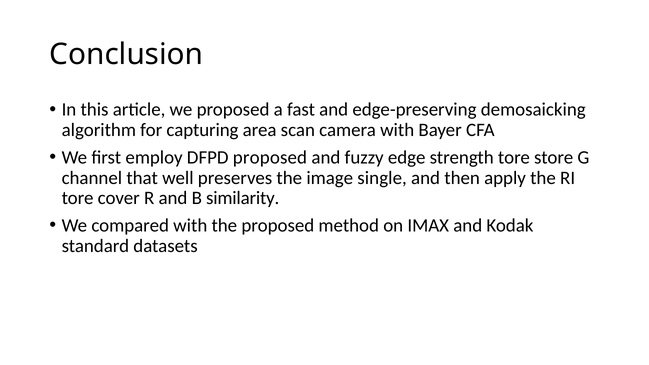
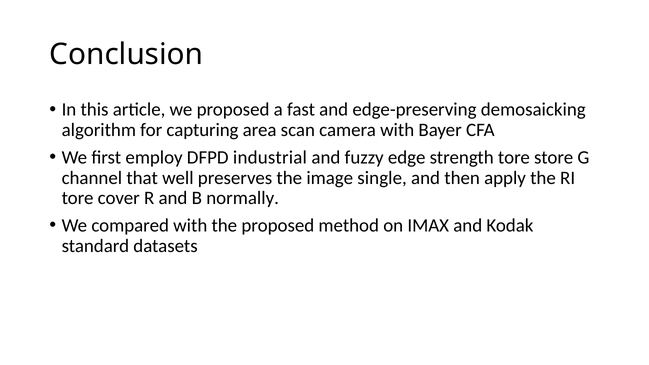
DFPD proposed: proposed -> industrial
similarity: similarity -> normally
